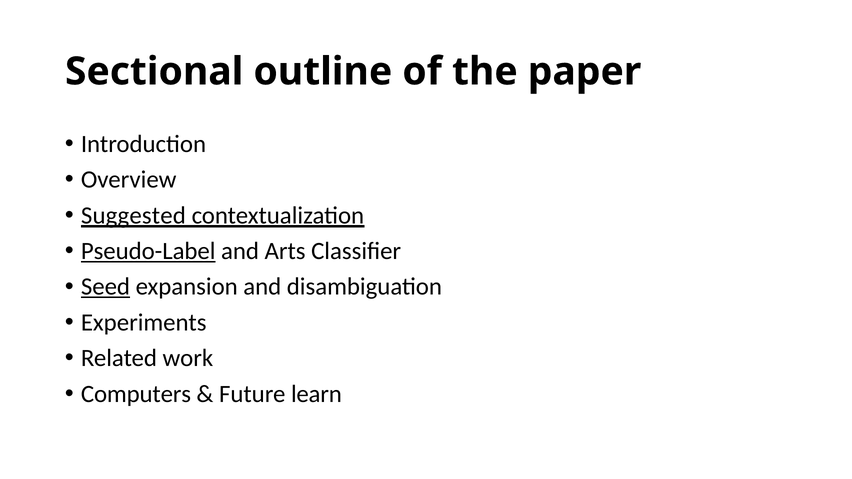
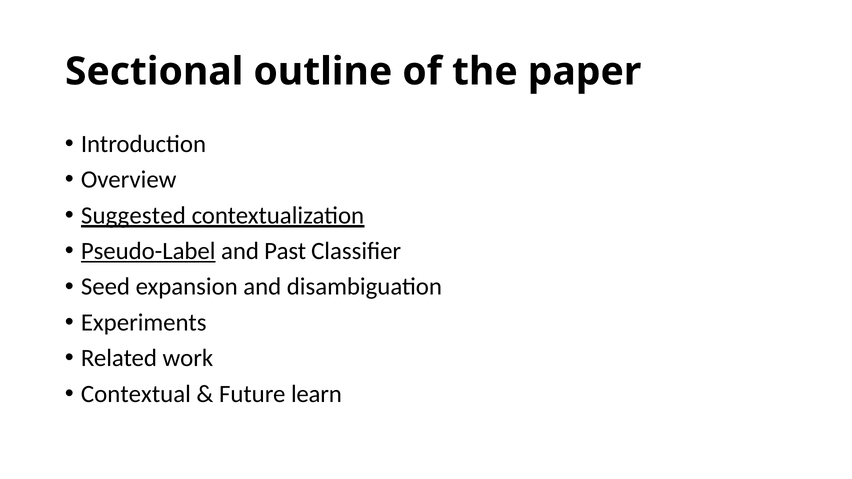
Arts: Arts -> Past
Seed underline: present -> none
Computers: Computers -> Contextual
